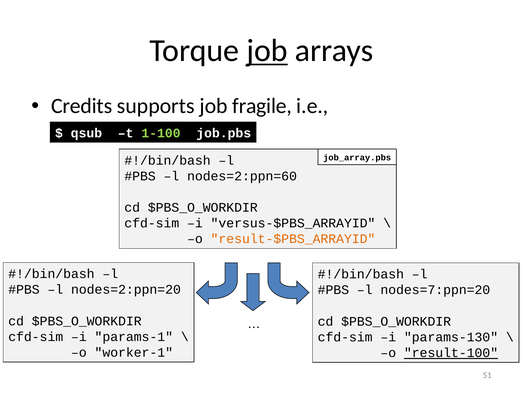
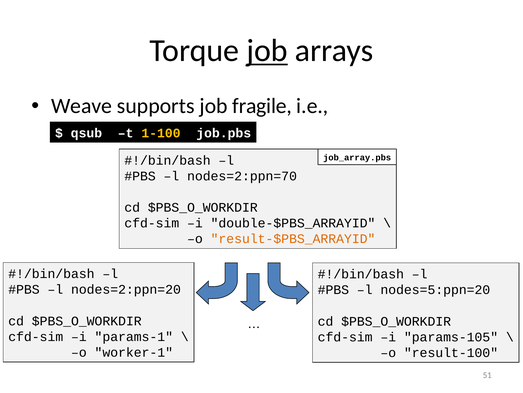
Credits: Credits -> Weave
1-100 colour: light green -> yellow
nodes=2:ppn=60: nodes=2:ppn=60 -> nodes=2:ppn=70
versus-$PBS_ARRAYID: versus-$PBS_ARRAYID -> double-$PBS_ARRAYID
nodes=7:ppn=20: nodes=7:ppn=20 -> nodes=5:ppn=20
params-130: params-130 -> params-105
result-100 underline: present -> none
